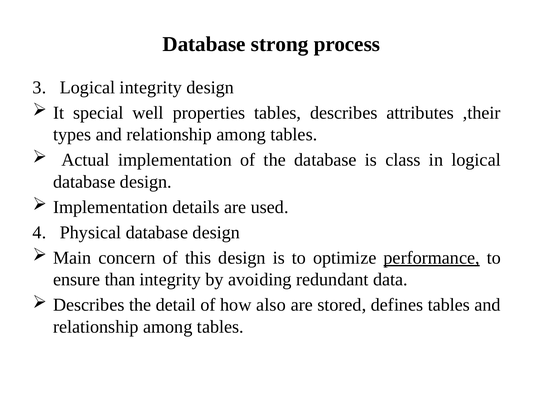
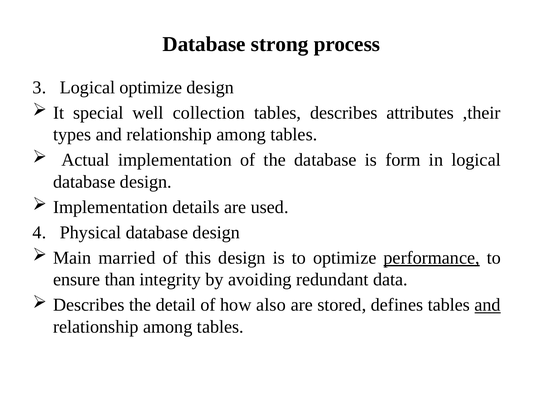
Logical integrity: integrity -> optimize
properties: properties -> collection
class: class -> form
concern: concern -> married
and at (488, 305) underline: none -> present
